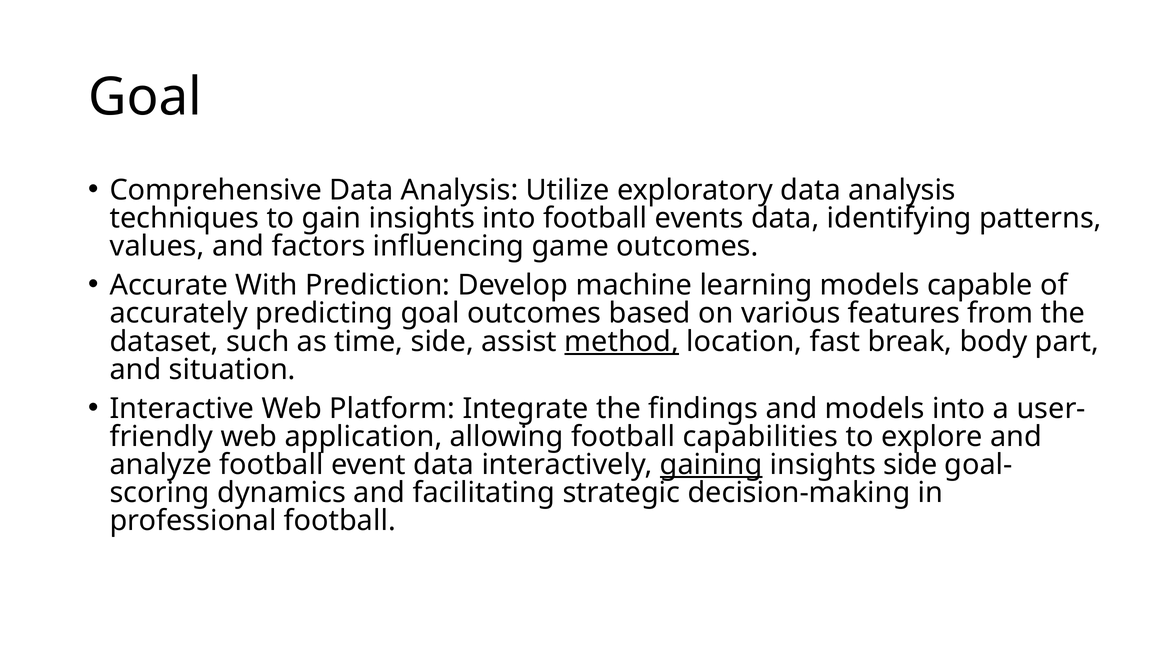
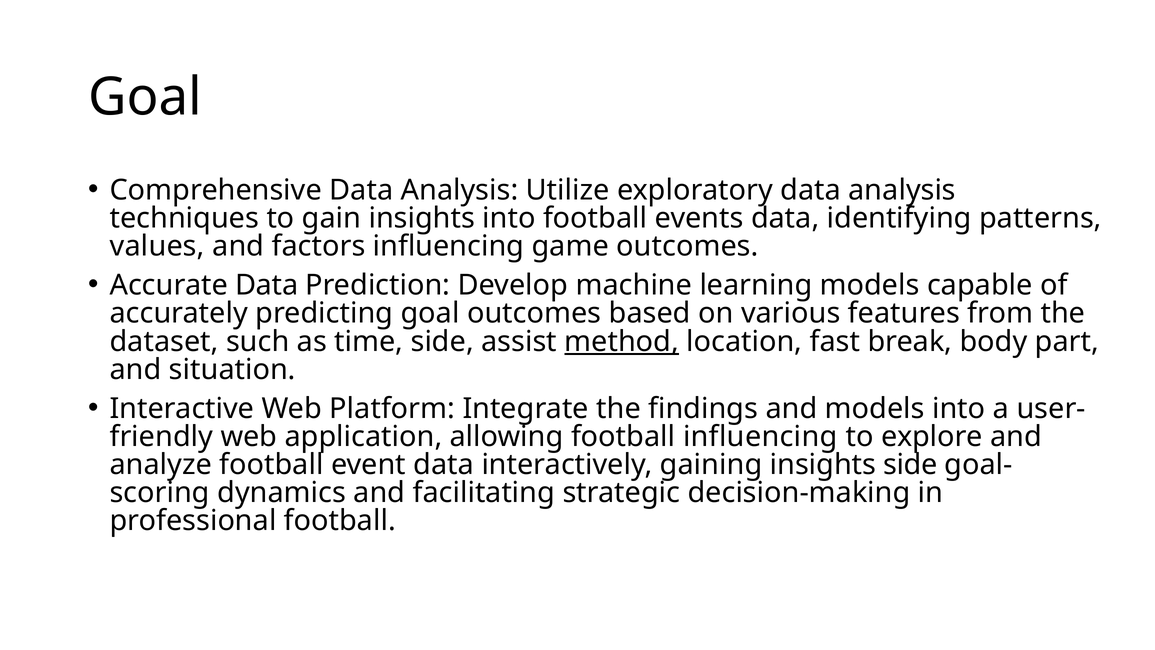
Accurate With: With -> Data
football capabilities: capabilities -> influencing
gaining underline: present -> none
